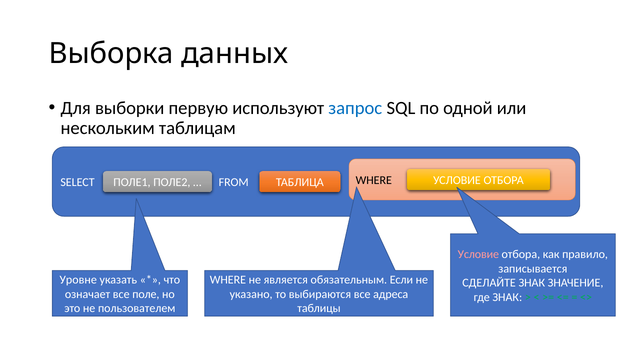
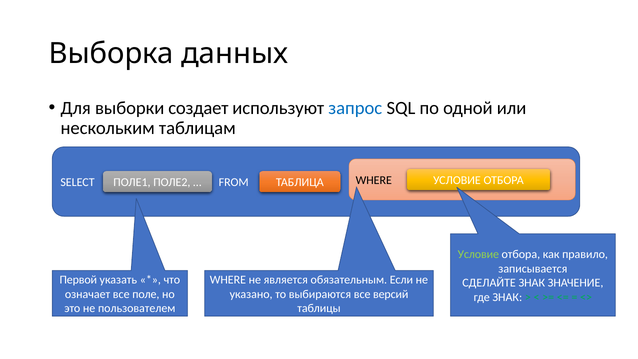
первую: первую -> создает
Условие at (478, 254) colour: pink -> light green
Уровне: Уровне -> Первой
адреса: адреса -> версий
